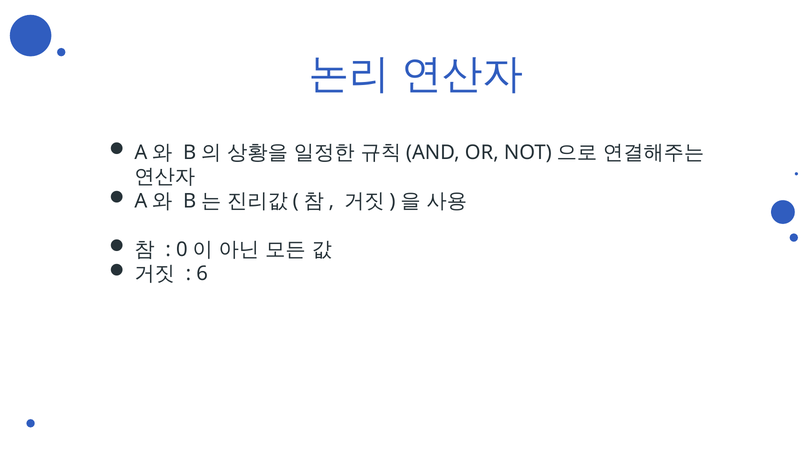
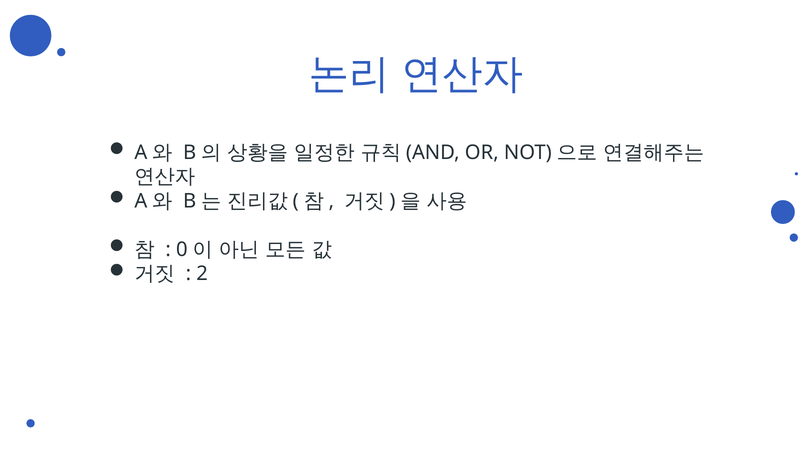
6: 6 -> 2
